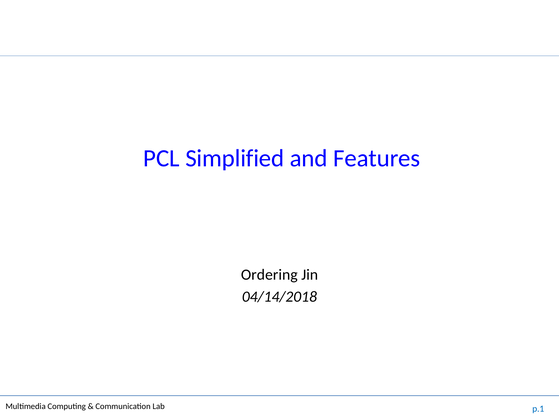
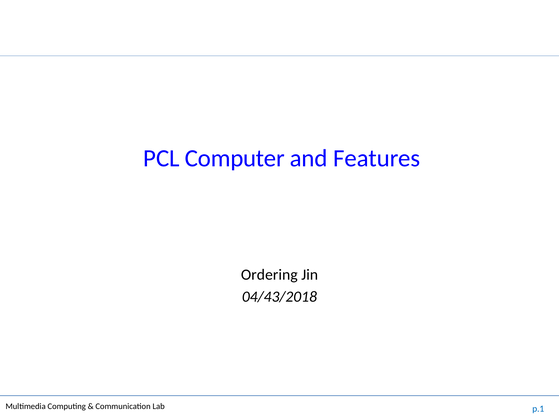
Simplified: Simplified -> Computer
04/14/2018: 04/14/2018 -> 04/43/2018
